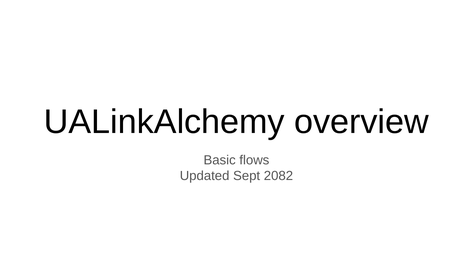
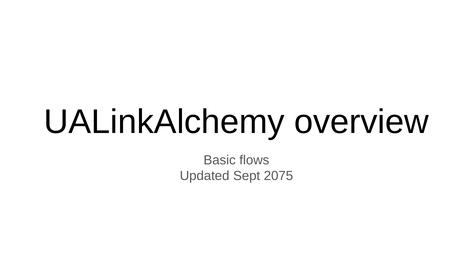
2082: 2082 -> 2075
